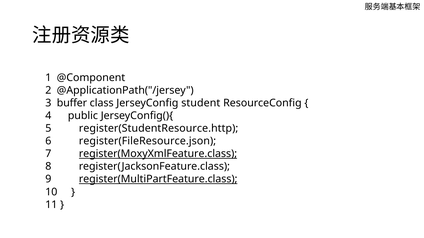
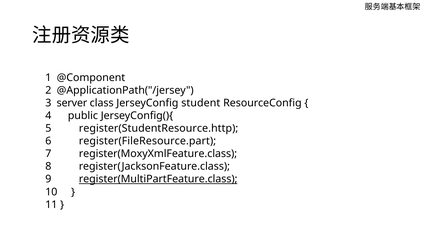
buffer: buffer -> server
register(FileResource.json: register(FileResource.json -> register(FileResource.part
register(MoxyXmlFeature.class underline: present -> none
